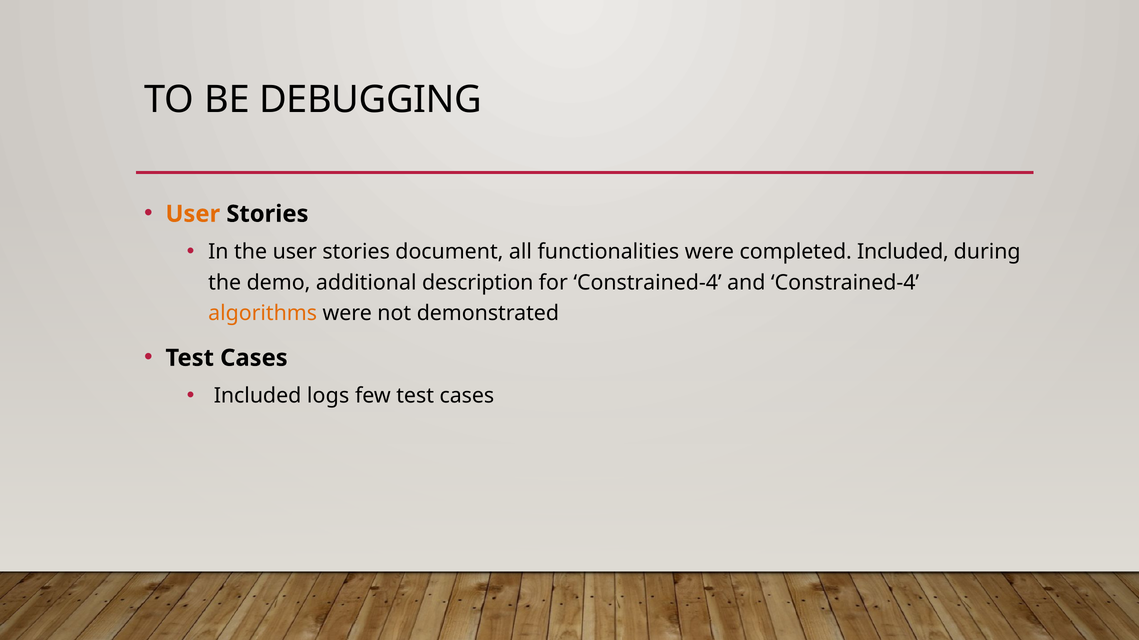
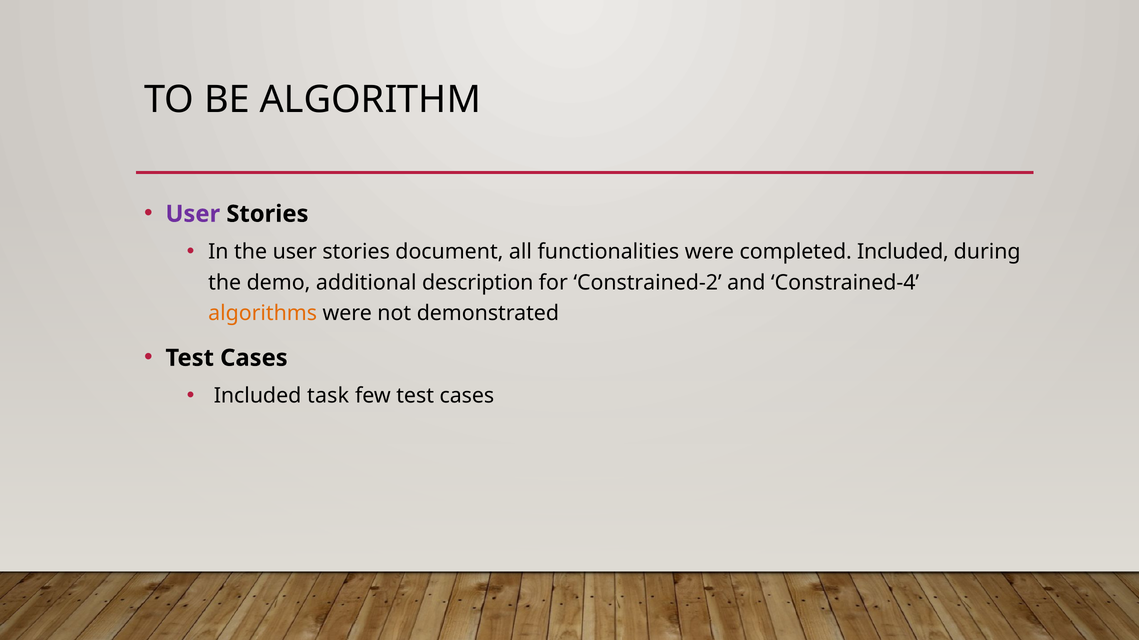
DEBUGGING: DEBUGGING -> ALGORITHM
User at (193, 214) colour: orange -> purple
for Constrained-4: Constrained-4 -> Constrained-2
logs: logs -> task
